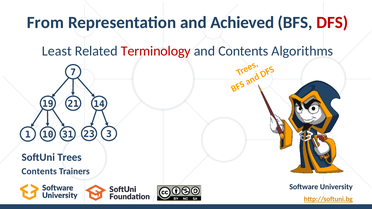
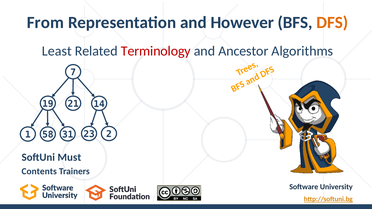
Achieved: Achieved -> However
DFS colour: red -> orange
and Contents: Contents -> Ancestor
3: 3 -> 2
10: 10 -> 58
Trees: Trees -> Must
